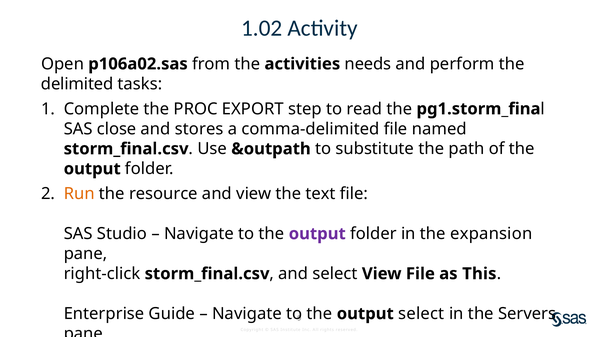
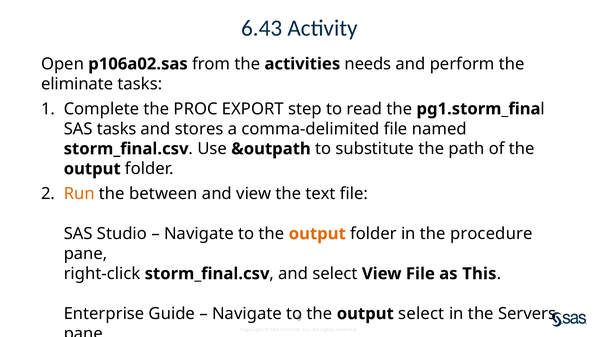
1.02: 1.02 -> 6.43
delimited: delimited -> eliminate
SAS close: close -> tasks
resource: resource -> between
output at (317, 234) colour: purple -> orange
expansion: expansion -> procedure
